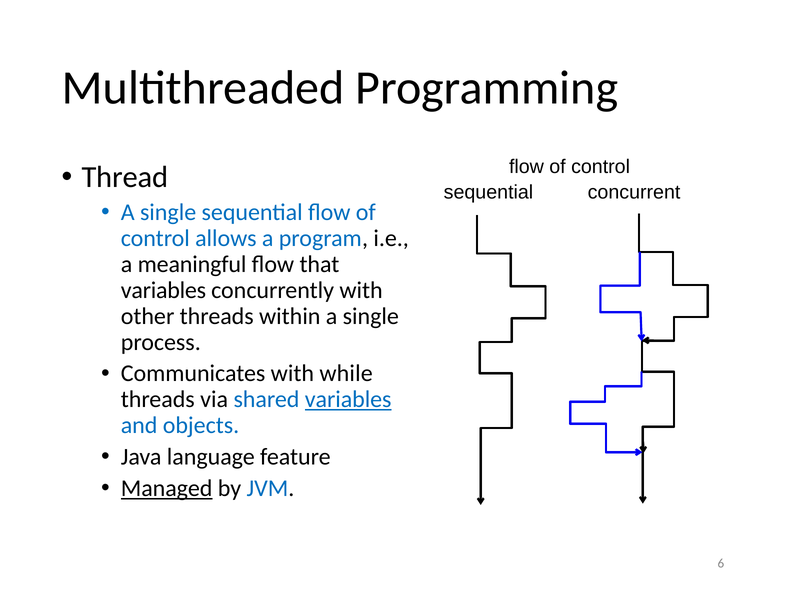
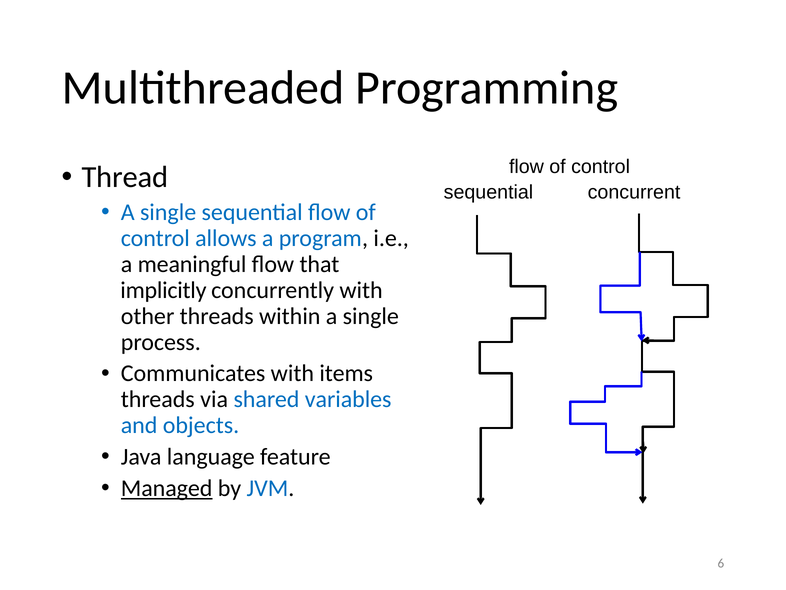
variables at (163, 290): variables -> implicitly
while: while -> items
variables at (348, 399) underline: present -> none
